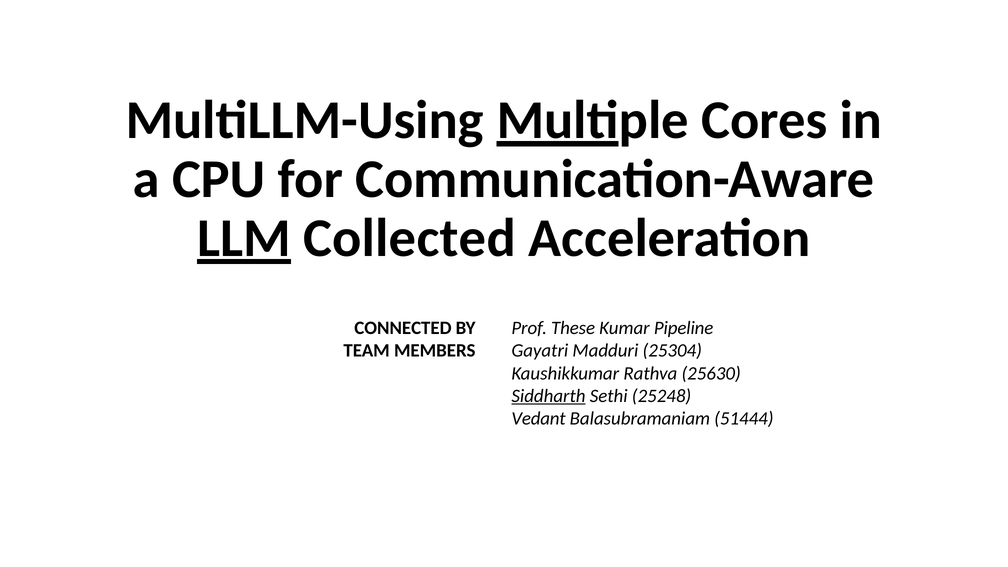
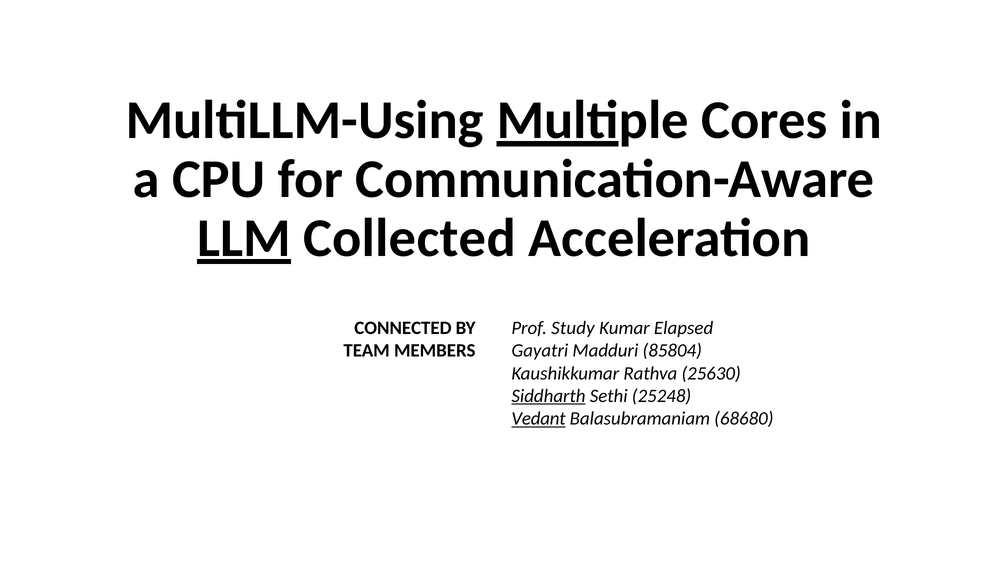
These: These -> Study
Pipeline: Pipeline -> Elapsed
25304: 25304 -> 85804
Vedant underline: none -> present
51444: 51444 -> 68680
